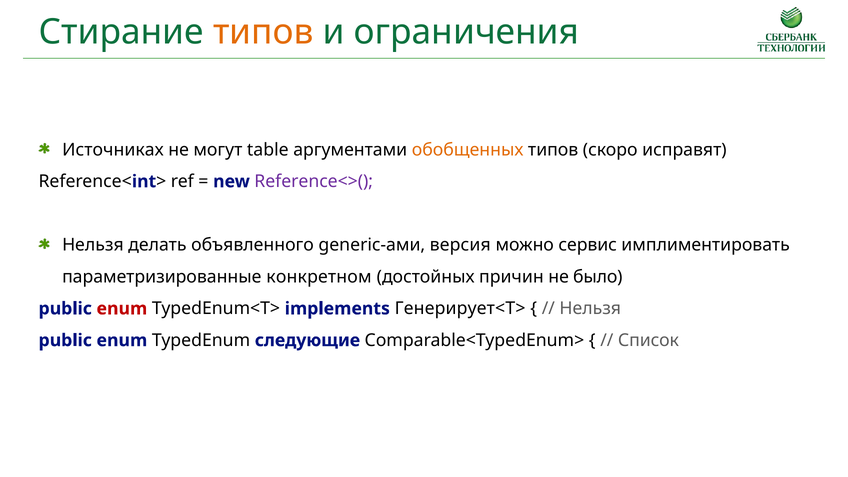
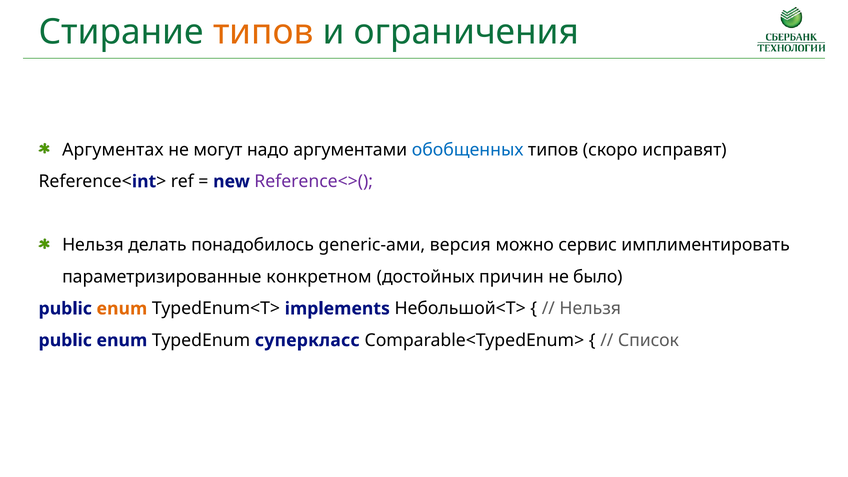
Источниках: Источниках -> Аргументах
table: table -> надо
обобщенных colour: orange -> blue
объявленного: объявленного -> понадобилось
enum at (122, 309) colour: red -> orange
Генерирует<T>: Генерирует<T> -> Небольшой<T>
следующие: следующие -> суперкласс
